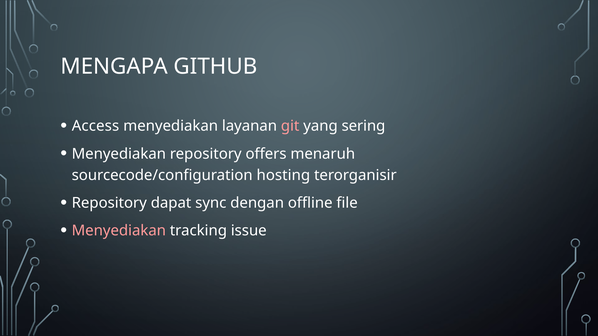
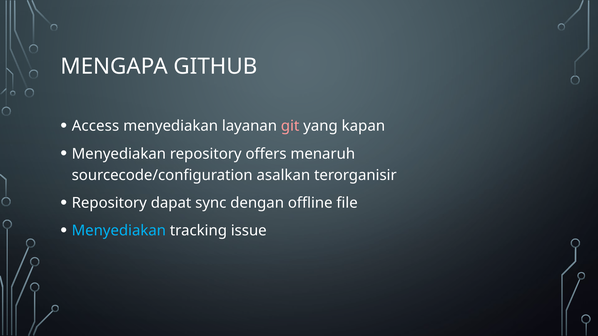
sering: sering -> kapan
hosting: hosting -> asalkan
Menyediakan at (119, 231) colour: pink -> light blue
